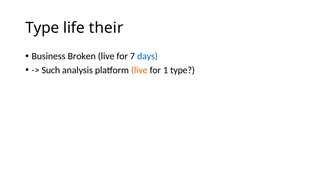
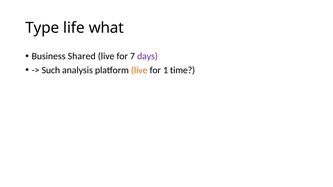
their: their -> what
Broken: Broken -> Shared
days colour: blue -> purple
1 type: type -> time
